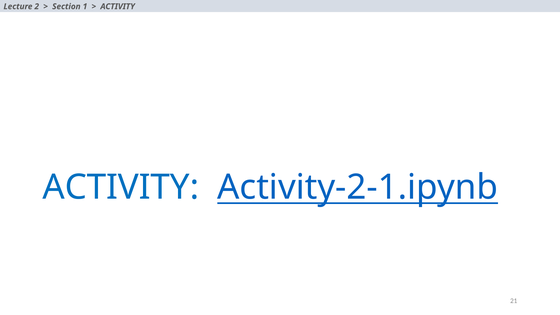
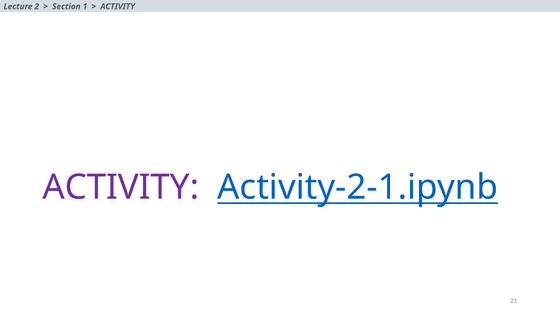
ACTIVITY at (121, 187) colour: blue -> purple
